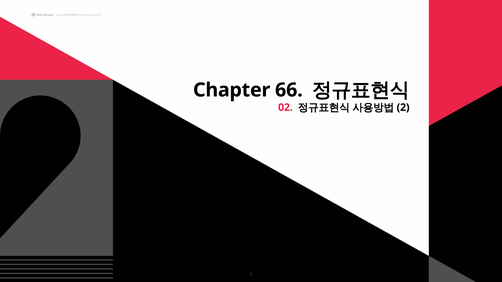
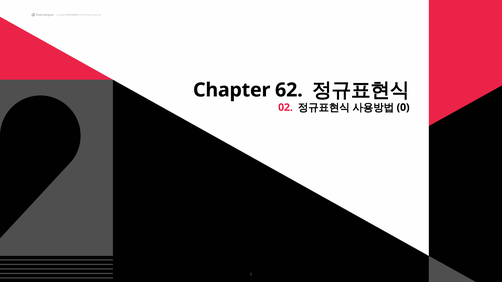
66: 66 -> 62
2: 2 -> 0
